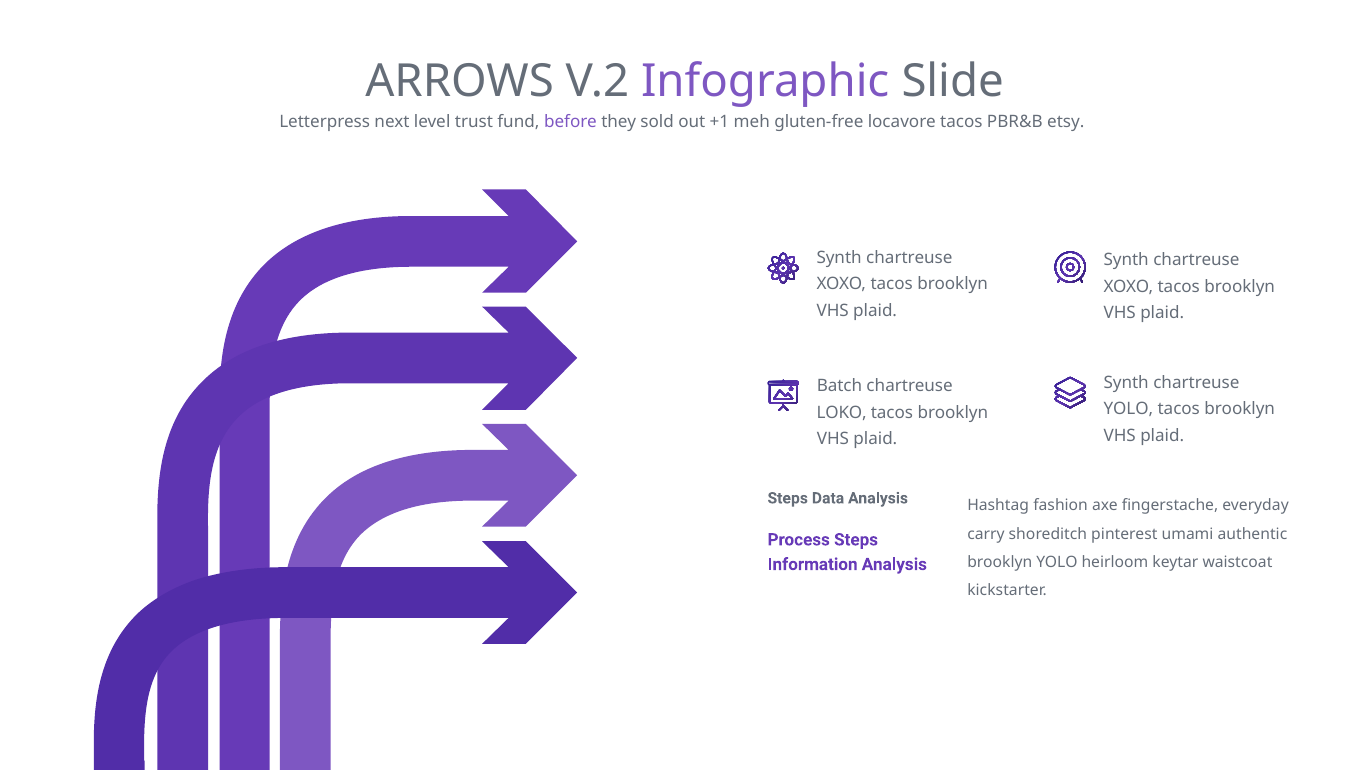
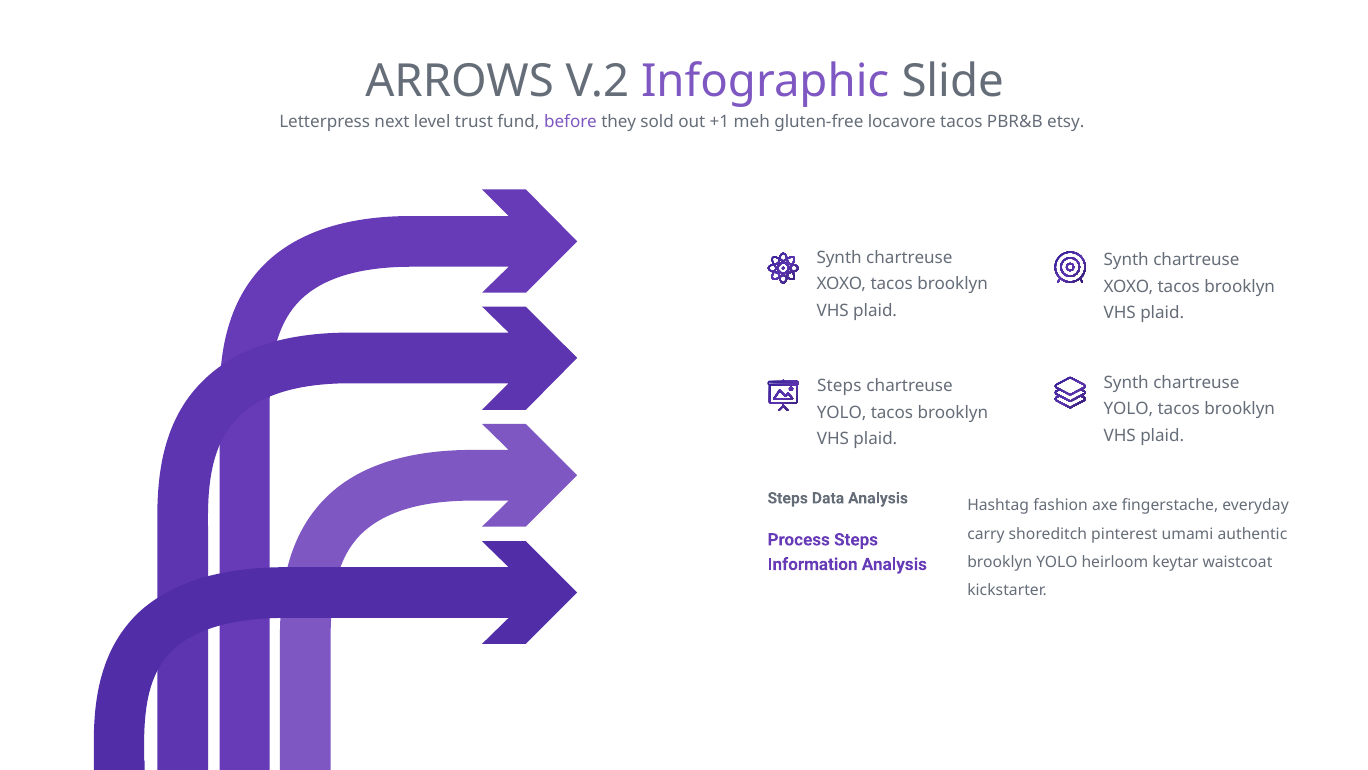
Batch at (839, 385): Batch -> Steps
LOKO at (842, 412): LOKO -> YOLO
